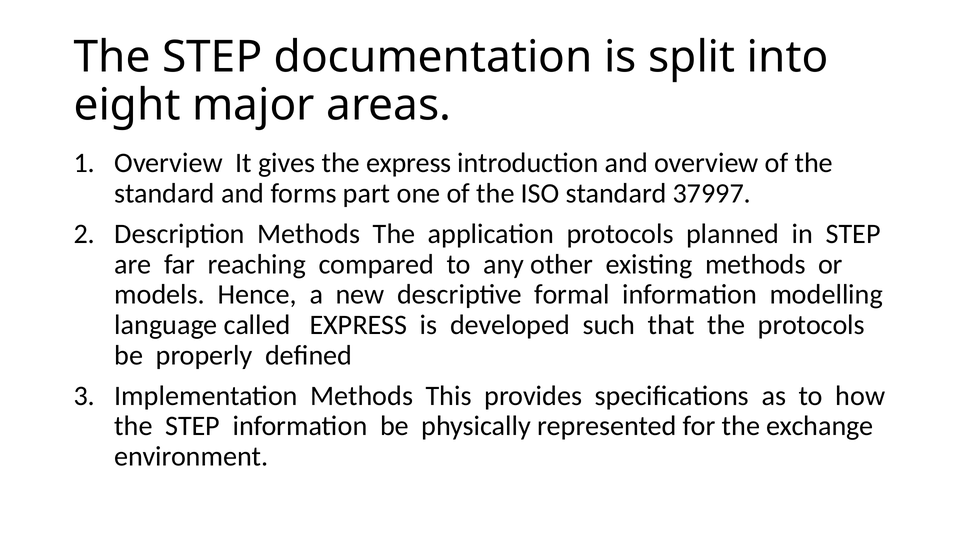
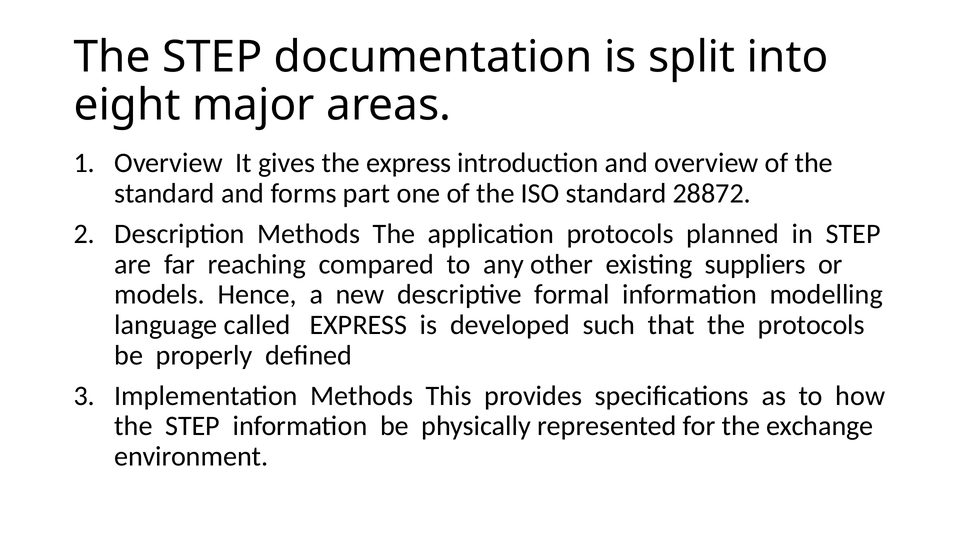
37997: 37997 -> 28872
existing methods: methods -> suppliers
